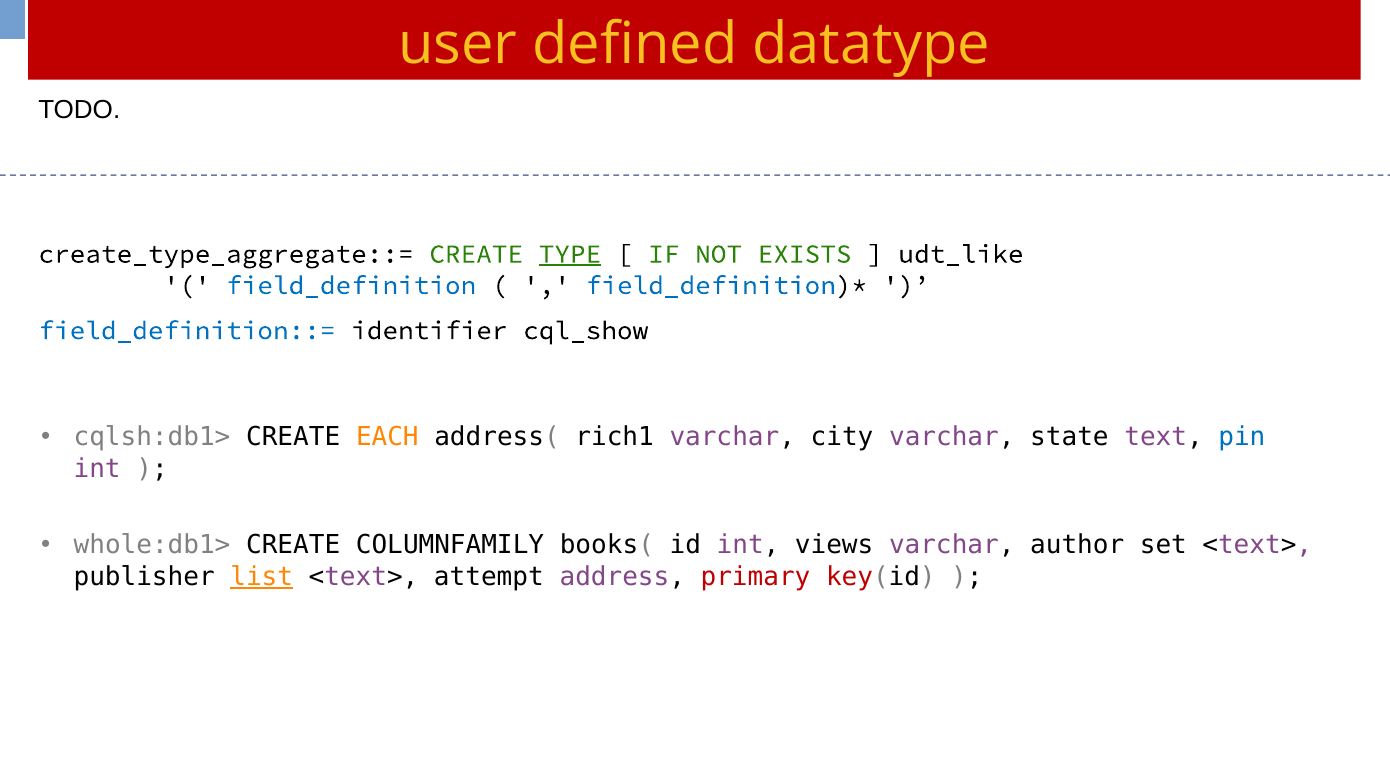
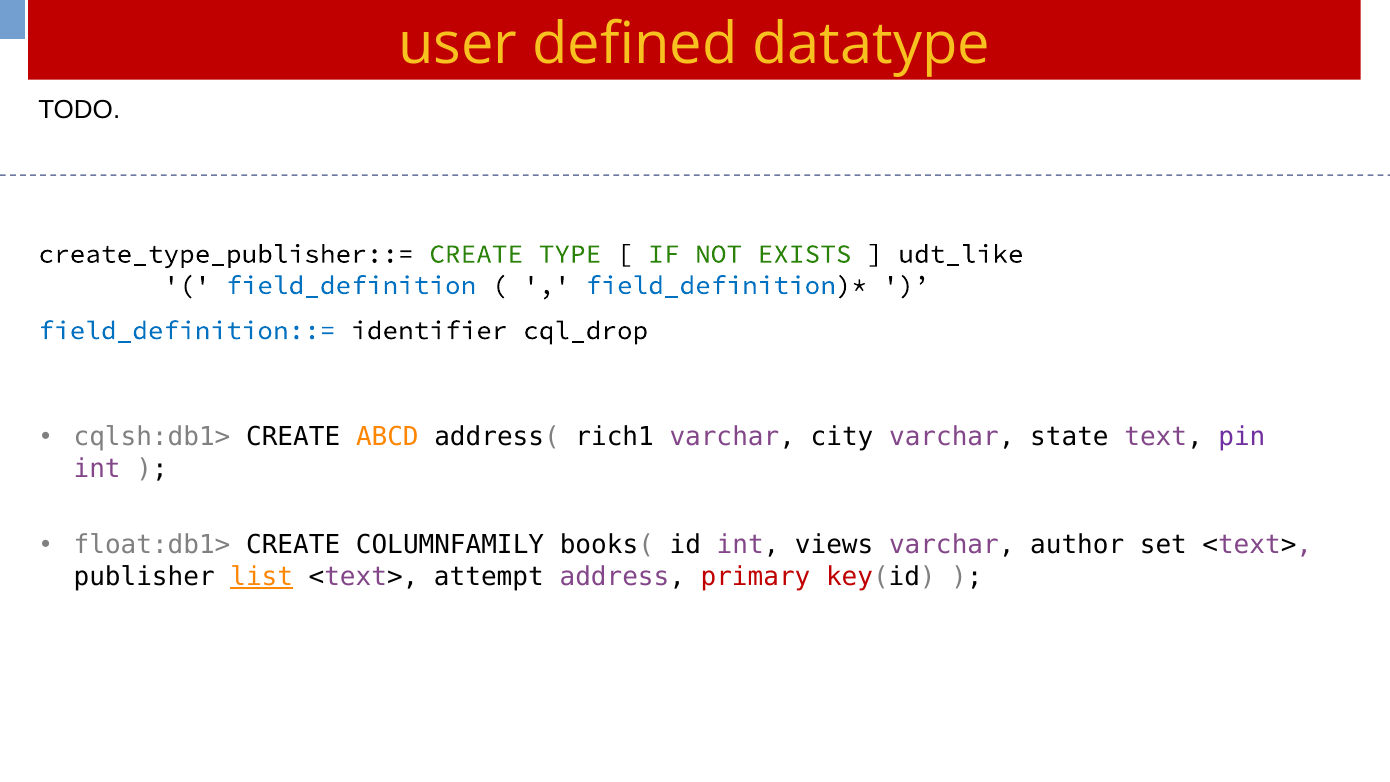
create_type_aggregate::=: create_type_aggregate::= -> create_type_publisher::=
TYPE underline: present -> none
cql_show: cql_show -> cql_drop
EACH: EACH -> ABCD
pin colour: blue -> purple
whole:db1>: whole:db1> -> float:db1>
